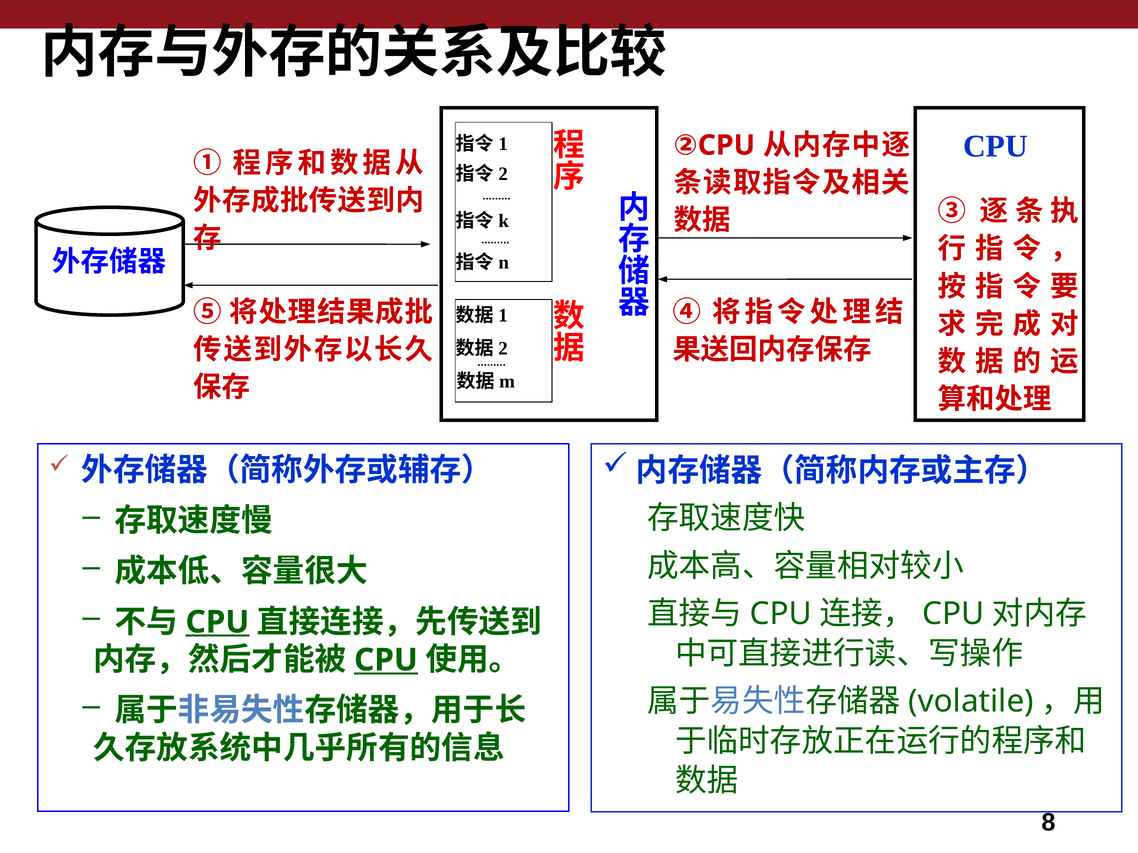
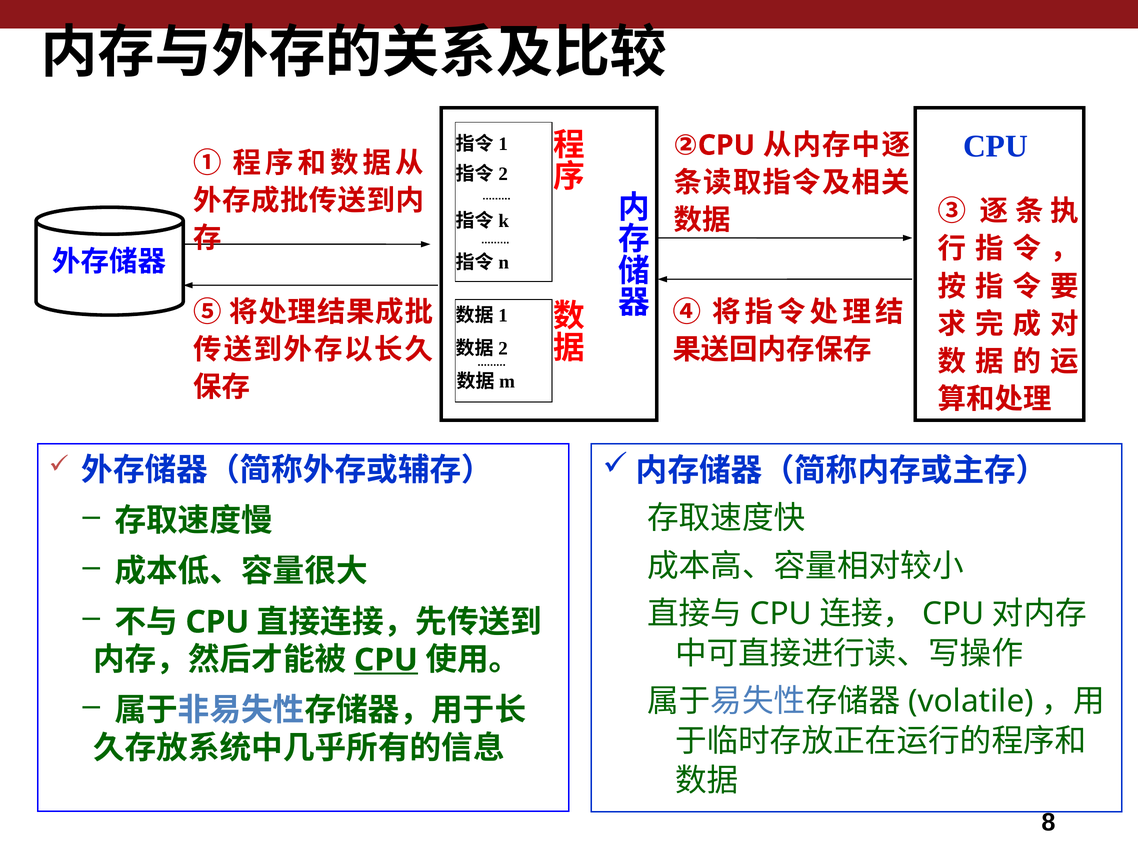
CPU at (217, 622) underline: present -> none
